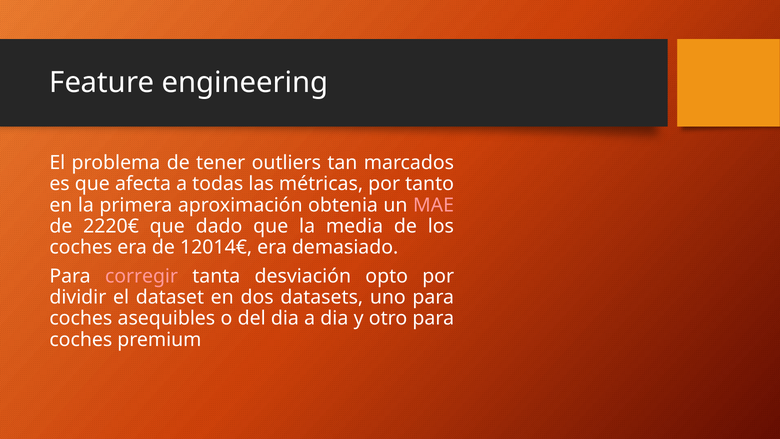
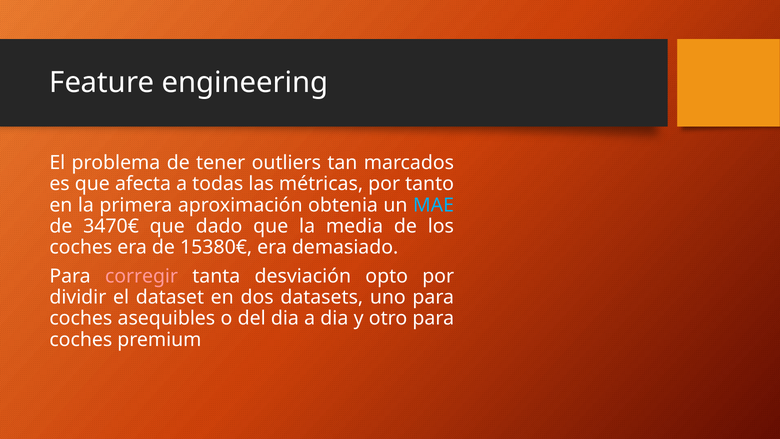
MAE colour: pink -> light blue
2220€: 2220€ -> 3470€
12014€: 12014€ -> 15380€
